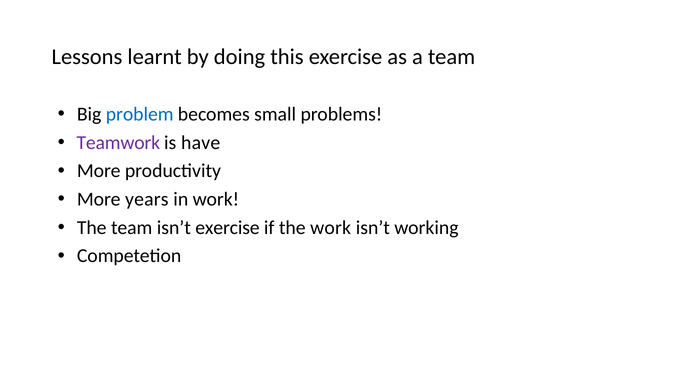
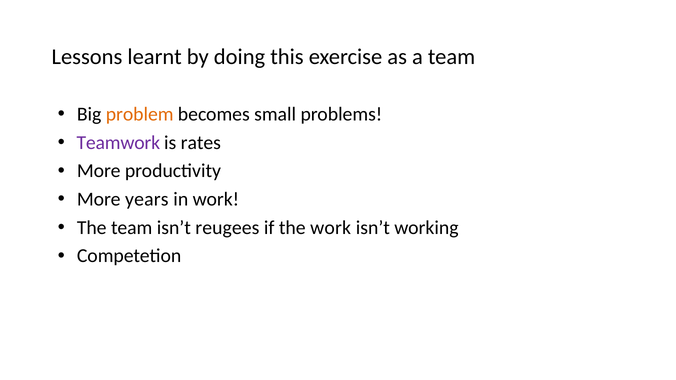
problem colour: blue -> orange
have: have -> rates
isn’t exercise: exercise -> reugees
